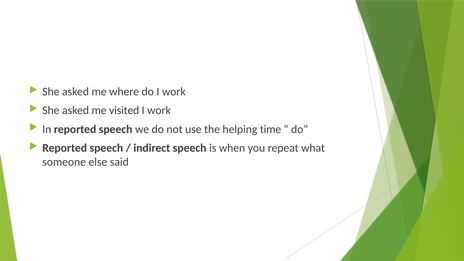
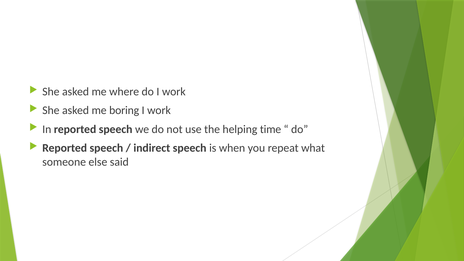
visited: visited -> boring
